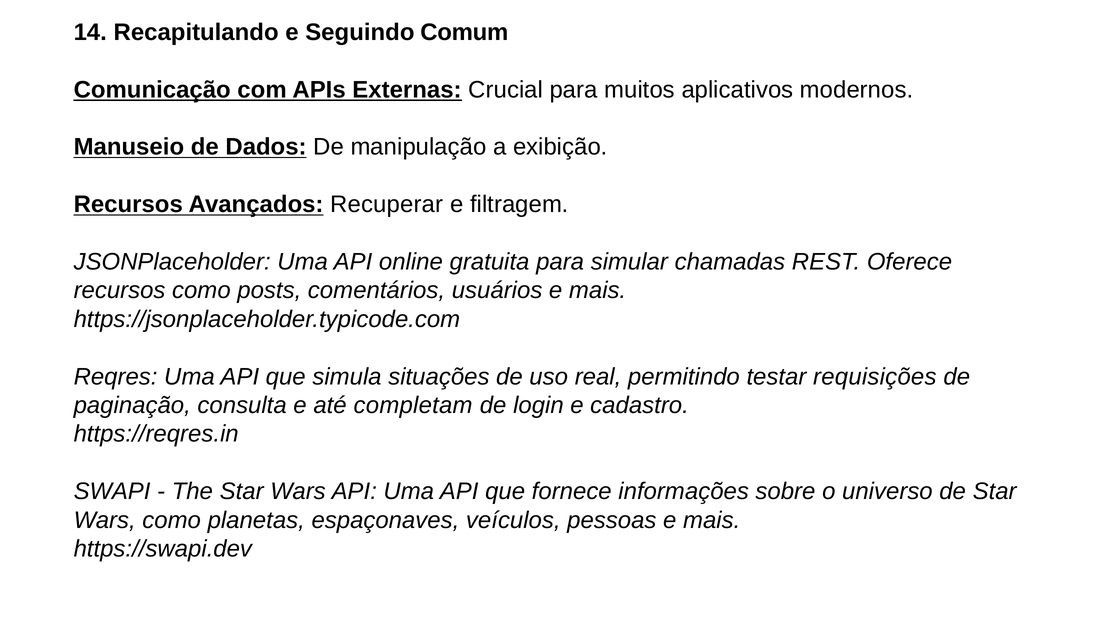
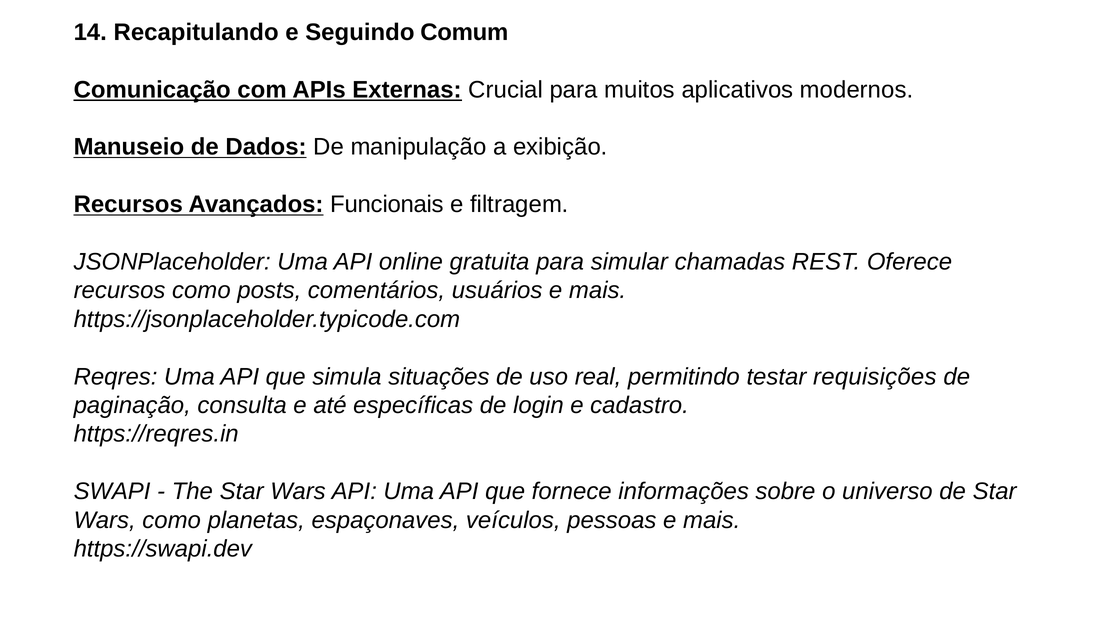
Recuperar: Recuperar -> Funcionais
completam: completam -> específicas
